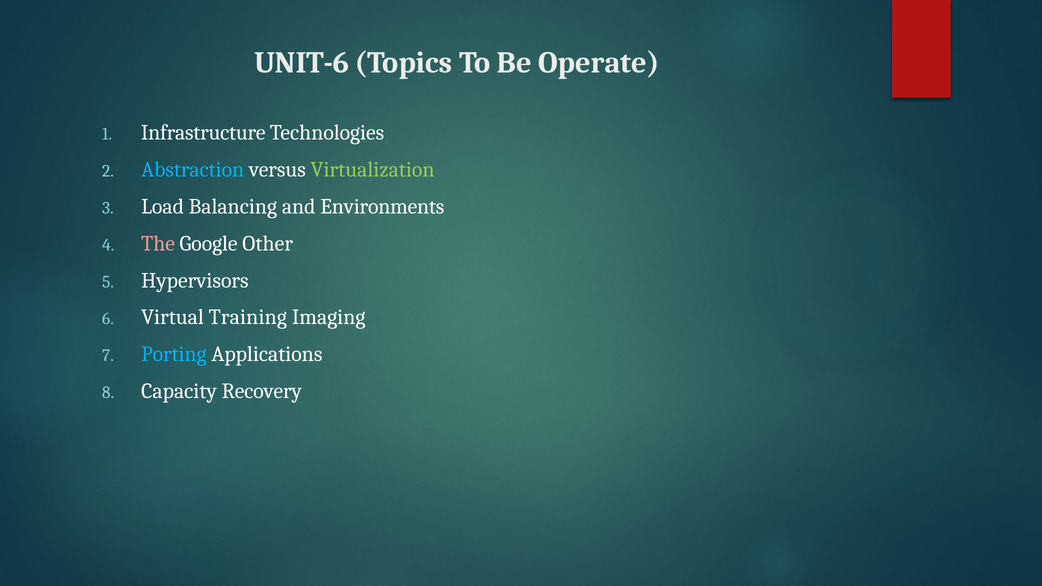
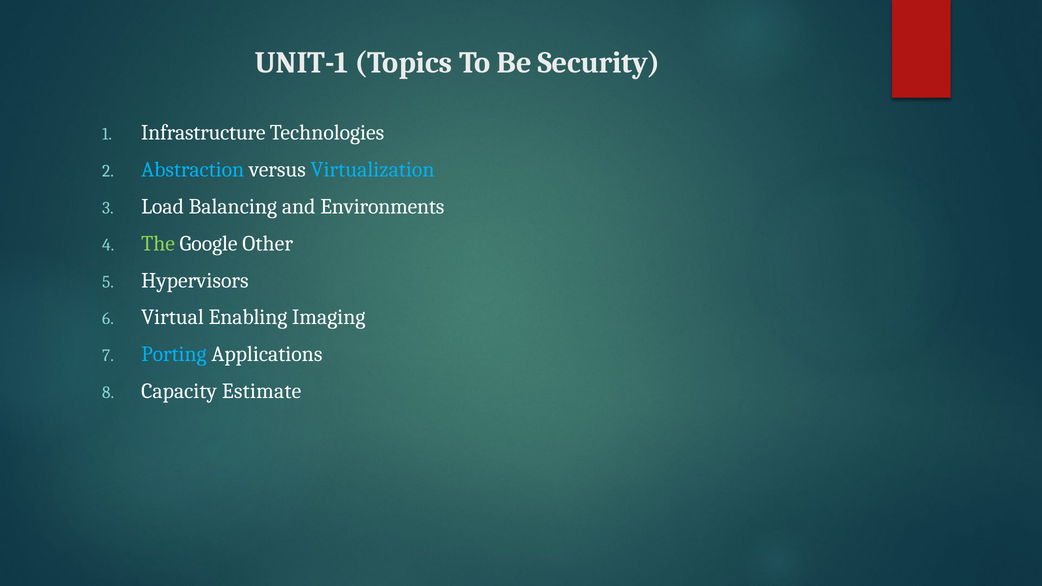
UNIT-6: UNIT-6 -> UNIT-1
Operate: Operate -> Security
Virtualization colour: light green -> light blue
The colour: pink -> light green
Training: Training -> Enabling
Recovery: Recovery -> Estimate
